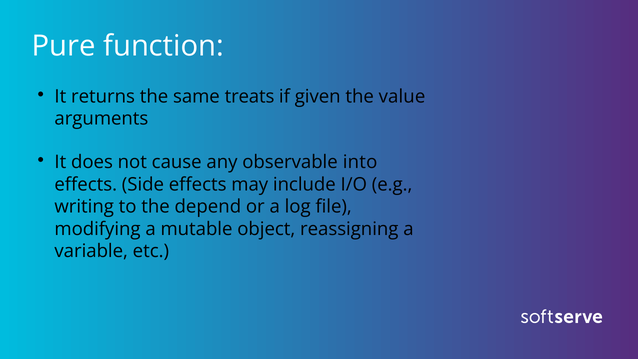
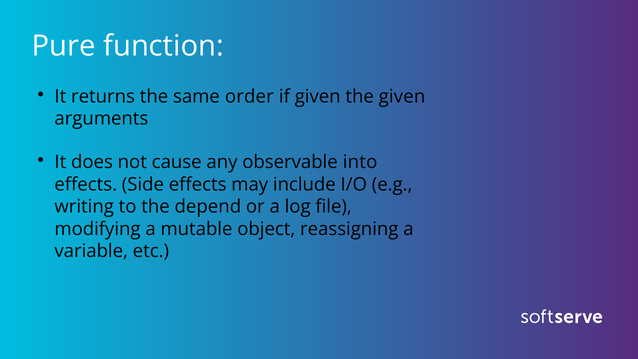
treats: treats -> order
the value: value -> given
